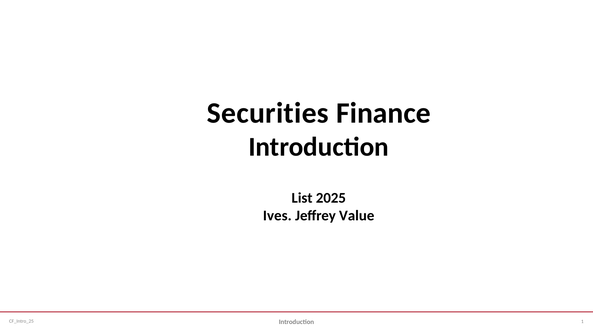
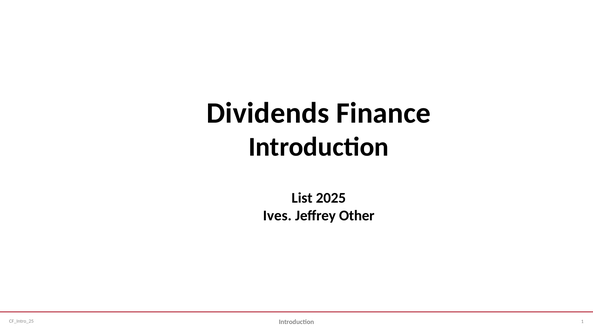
Securities: Securities -> Dividends
Value: Value -> Other
